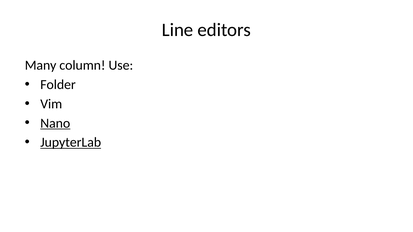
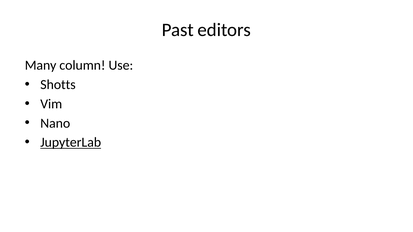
Line: Line -> Past
Folder: Folder -> Shotts
Nano underline: present -> none
